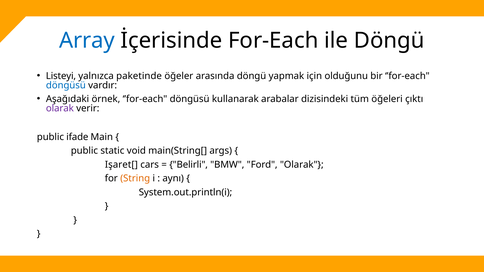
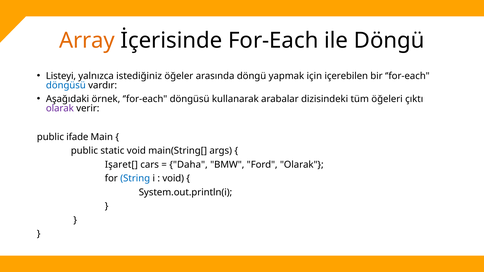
Array colour: blue -> orange
paketinde: paketinde -> istediğiniz
olduğunu: olduğunu -> içerebilen
Belirli: Belirli -> Daha
String colour: orange -> blue
aynı at (173, 179): aynı -> void
